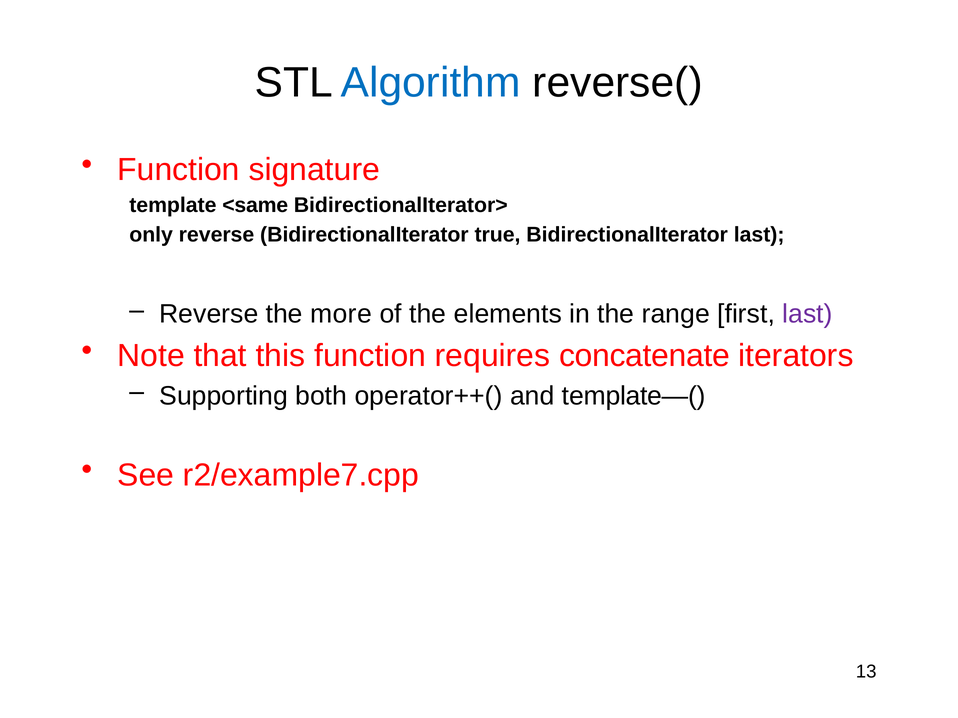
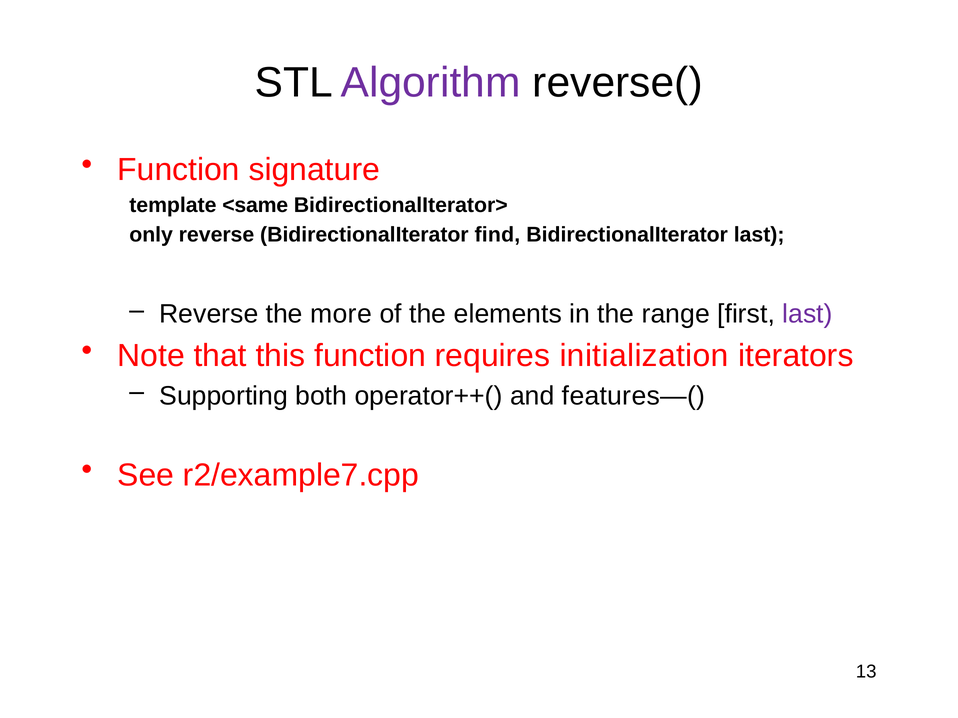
Algorithm colour: blue -> purple
true: true -> find
concatenate: concatenate -> initialization
template—(: template—( -> features—(
